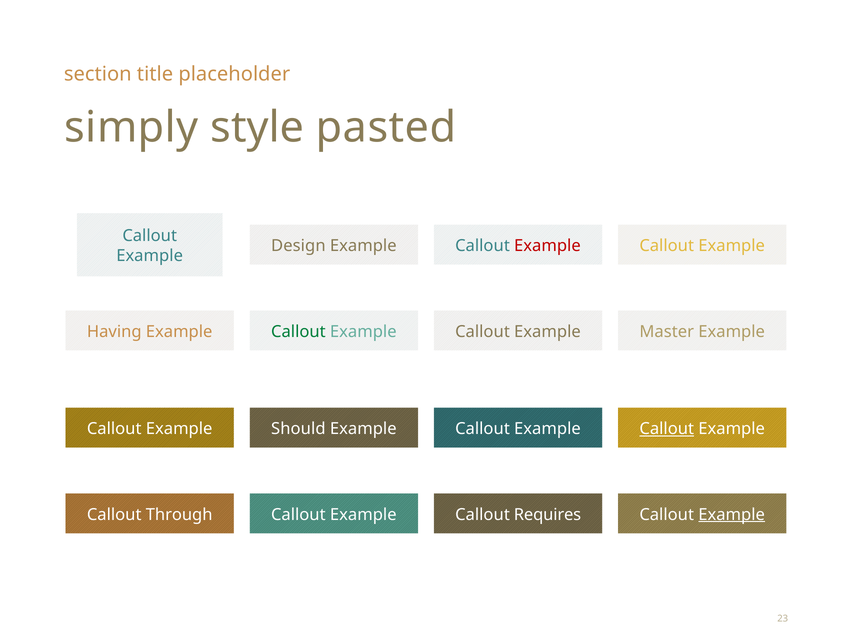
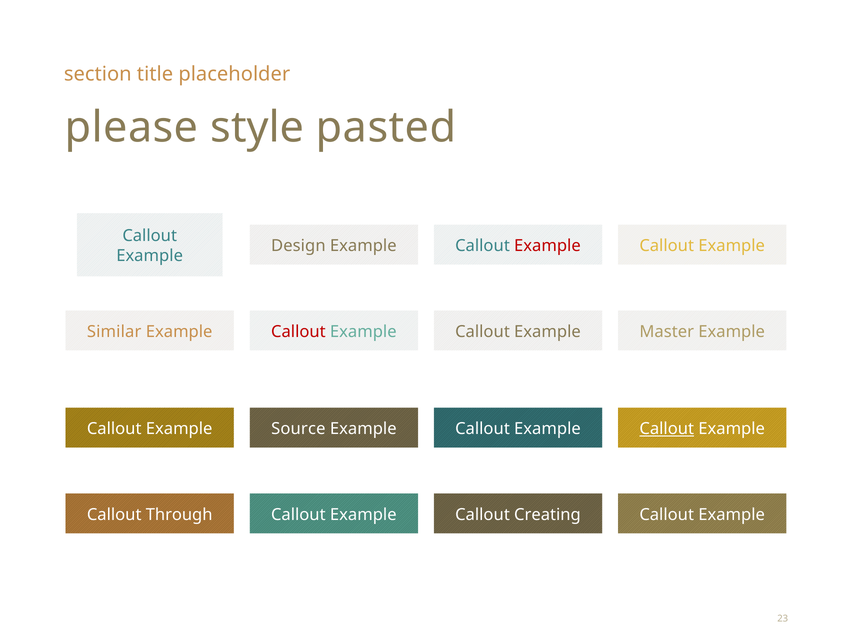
simply: simply -> please
Having: Having -> Similar
Callout at (298, 332) colour: green -> red
Should: Should -> Source
Requires: Requires -> Creating
Example at (732, 515) underline: present -> none
